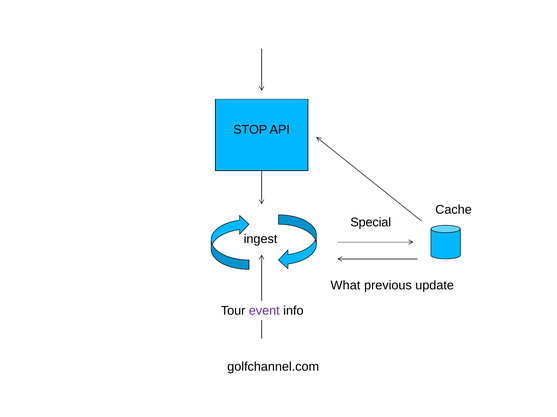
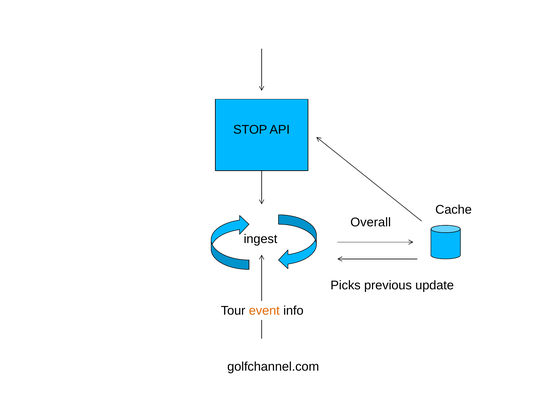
Special: Special -> Overall
What: What -> Picks
event colour: purple -> orange
